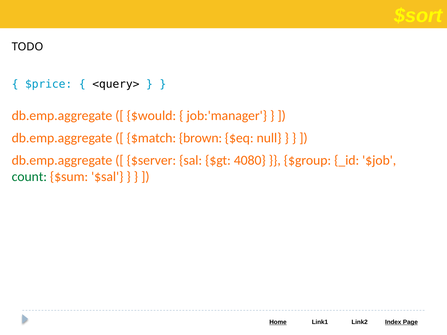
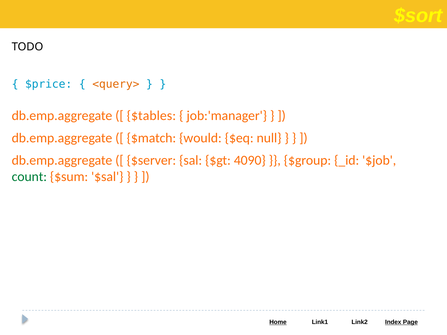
<query> colour: black -> orange
$would: $would -> $tables
brown: brown -> would
4080: 4080 -> 4090
